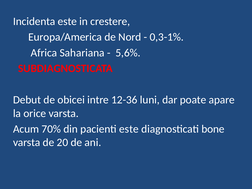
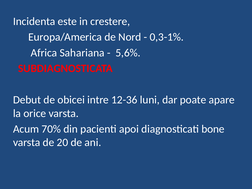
pacienti este: este -> apoi
